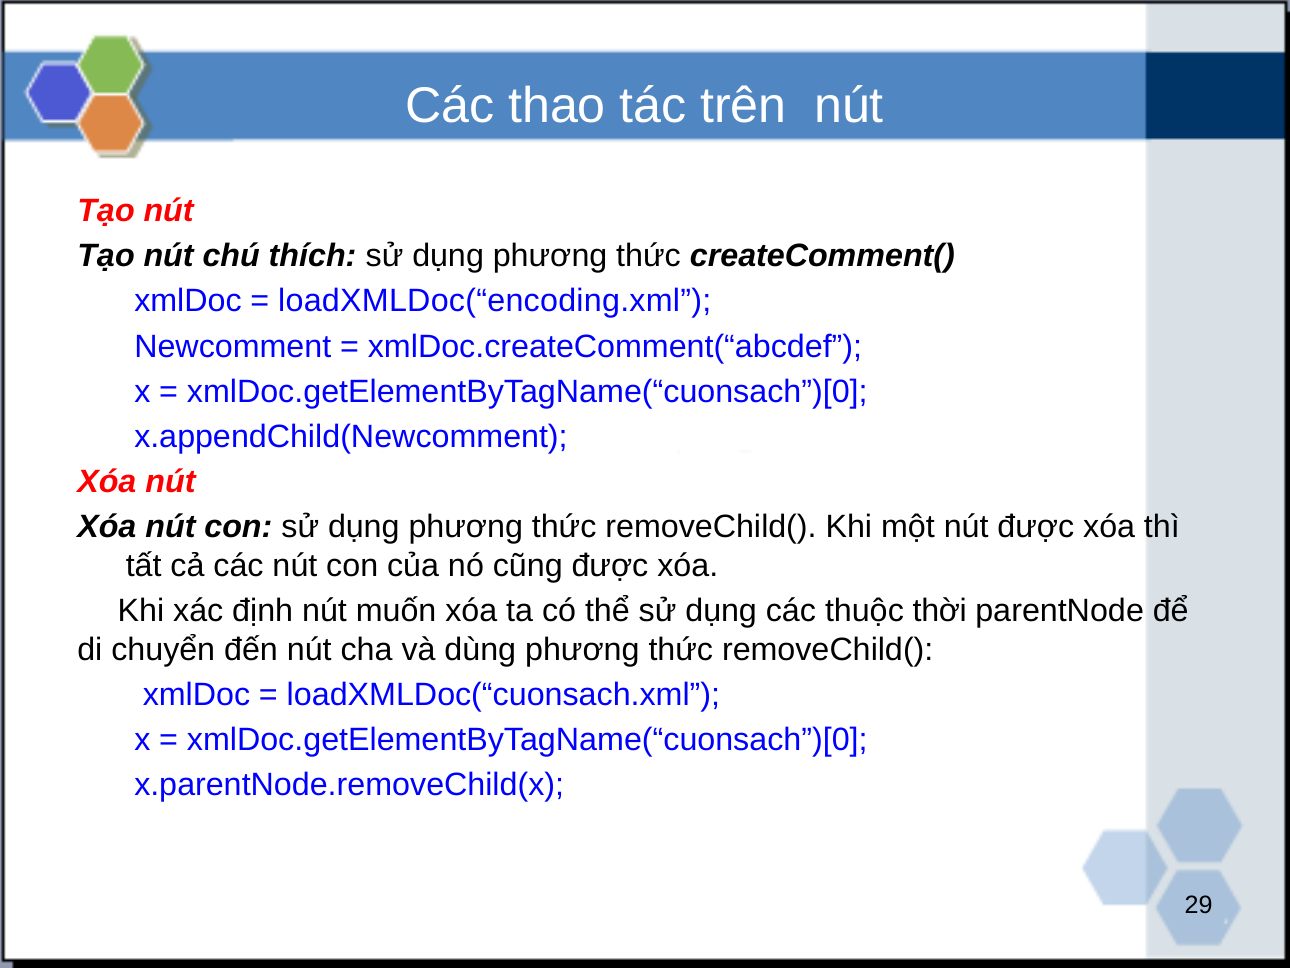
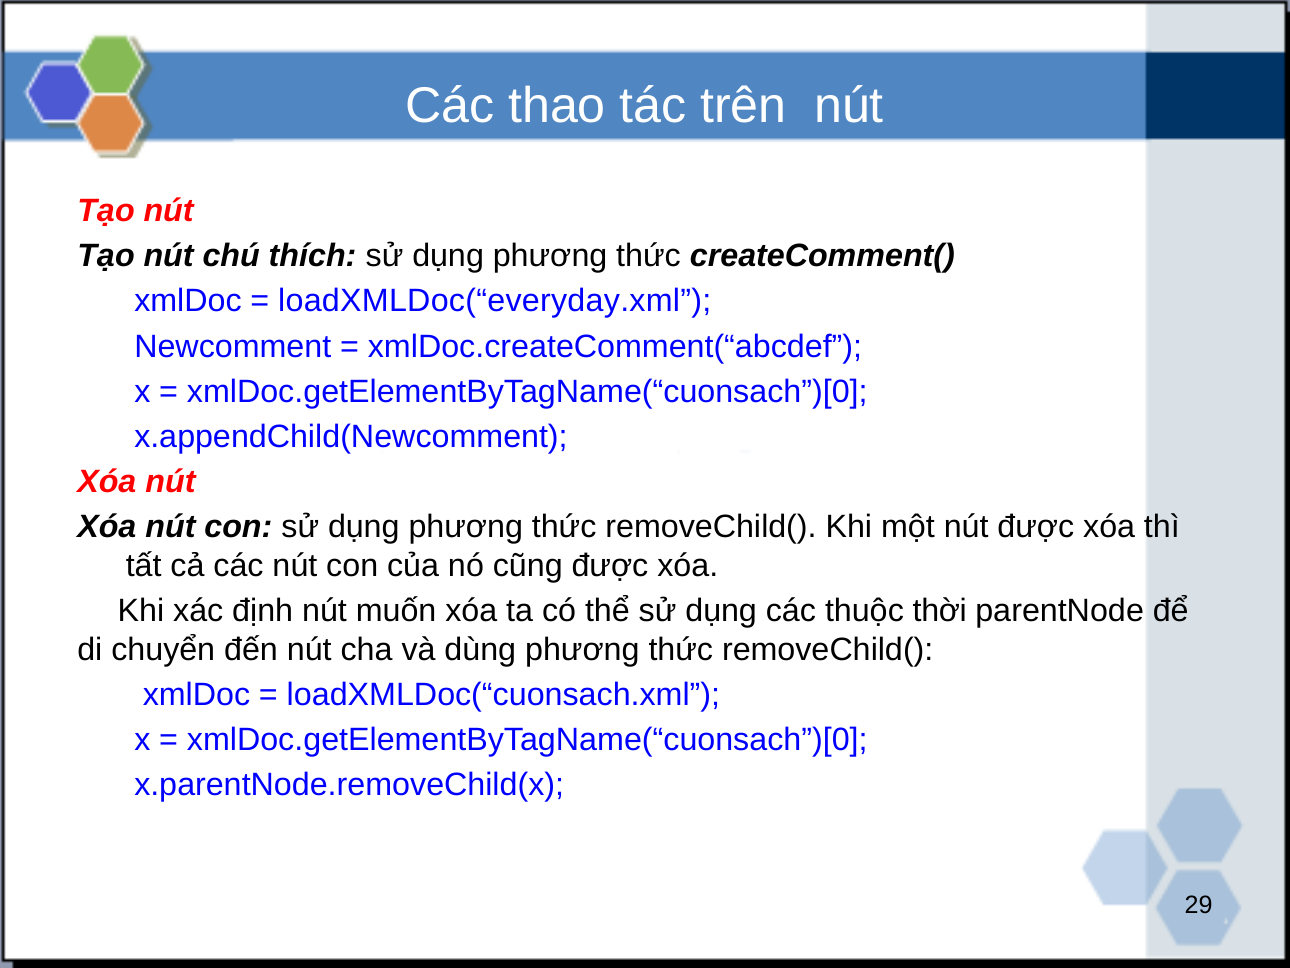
loadXMLDoc(“encoding.xml: loadXMLDoc(“encoding.xml -> loadXMLDoc(“everyday.xml
